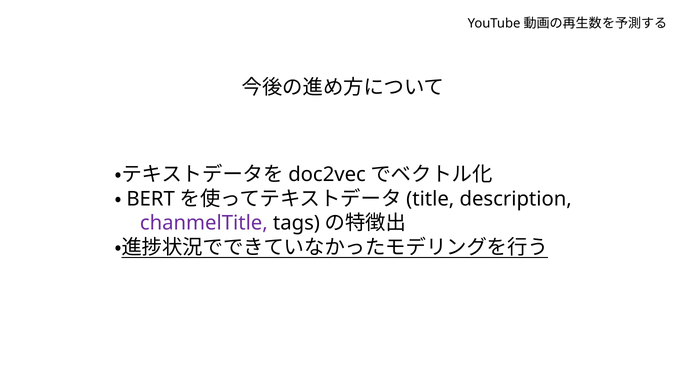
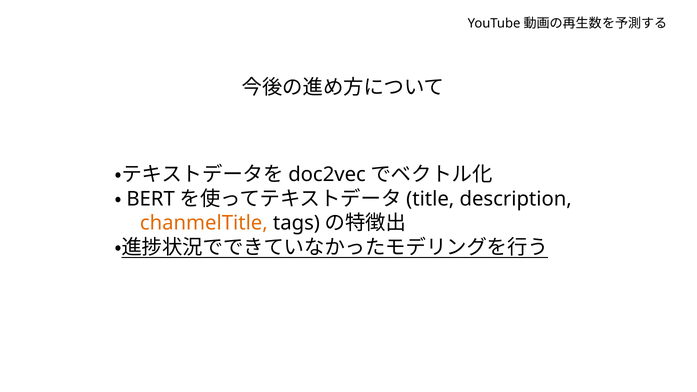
chanmelTitle colour: purple -> orange
